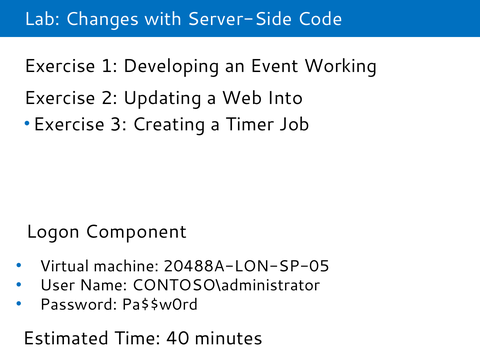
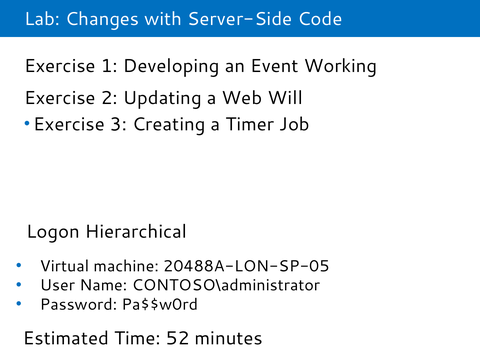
Into: Into -> Will
Component: Component -> Hierarchical
40: 40 -> 52
